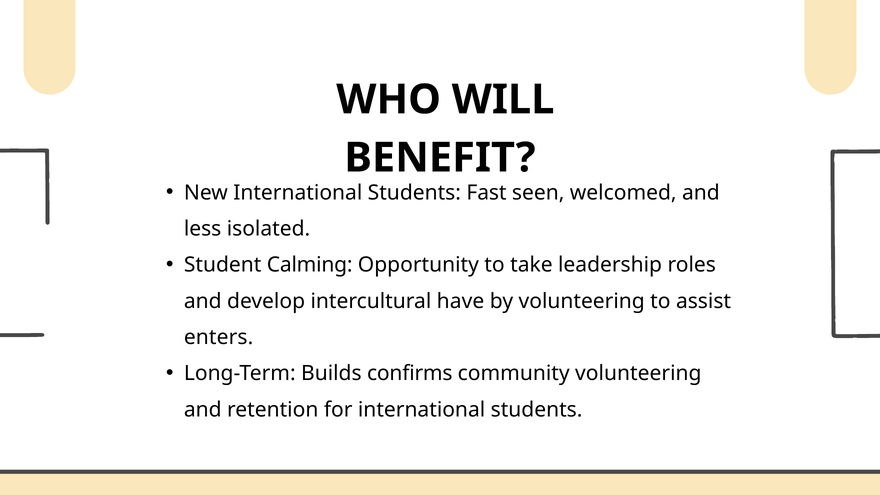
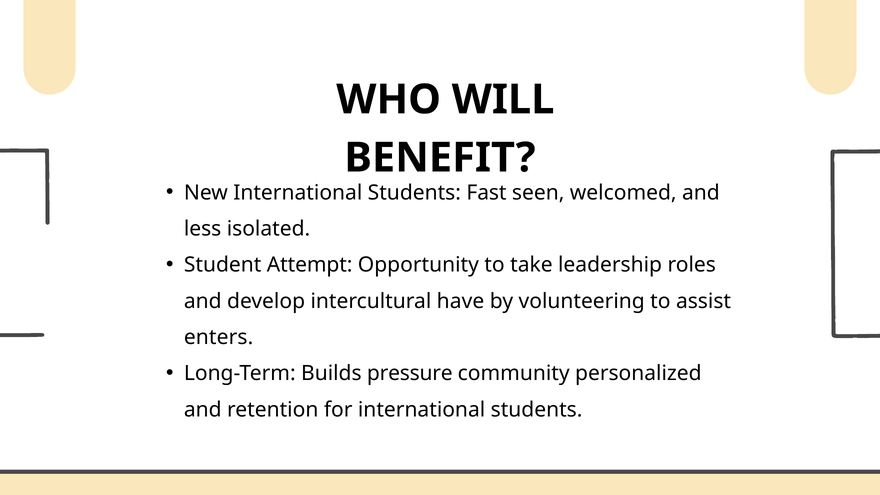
Calming: Calming -> Attempt
confirms: confirms -> pressure
community volunteering: volunteering -> personalized
